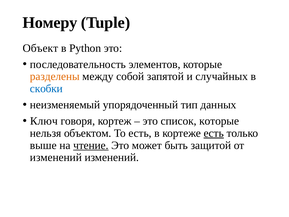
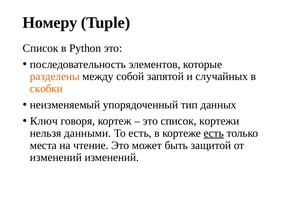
Объект at (40, 48): Объект -> Список
скобки colour: blue -> orange
список которые: которые -> кортежи
объектом: объектом -> данными
выше: выше -> места
чтение underline: present -> none
